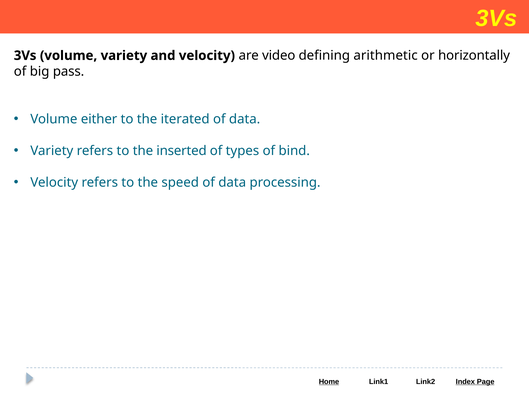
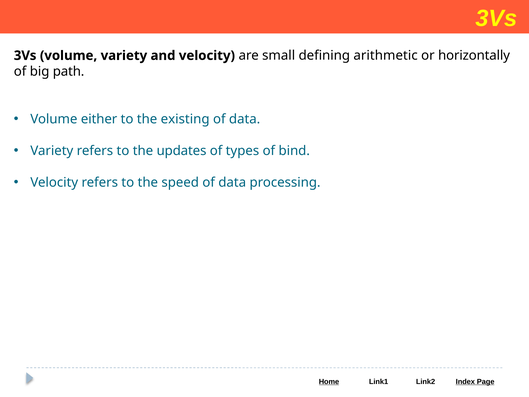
video: video -> small
pass: pass -> path
iterated: iterated -> existing
inserted: inserted -> updates
